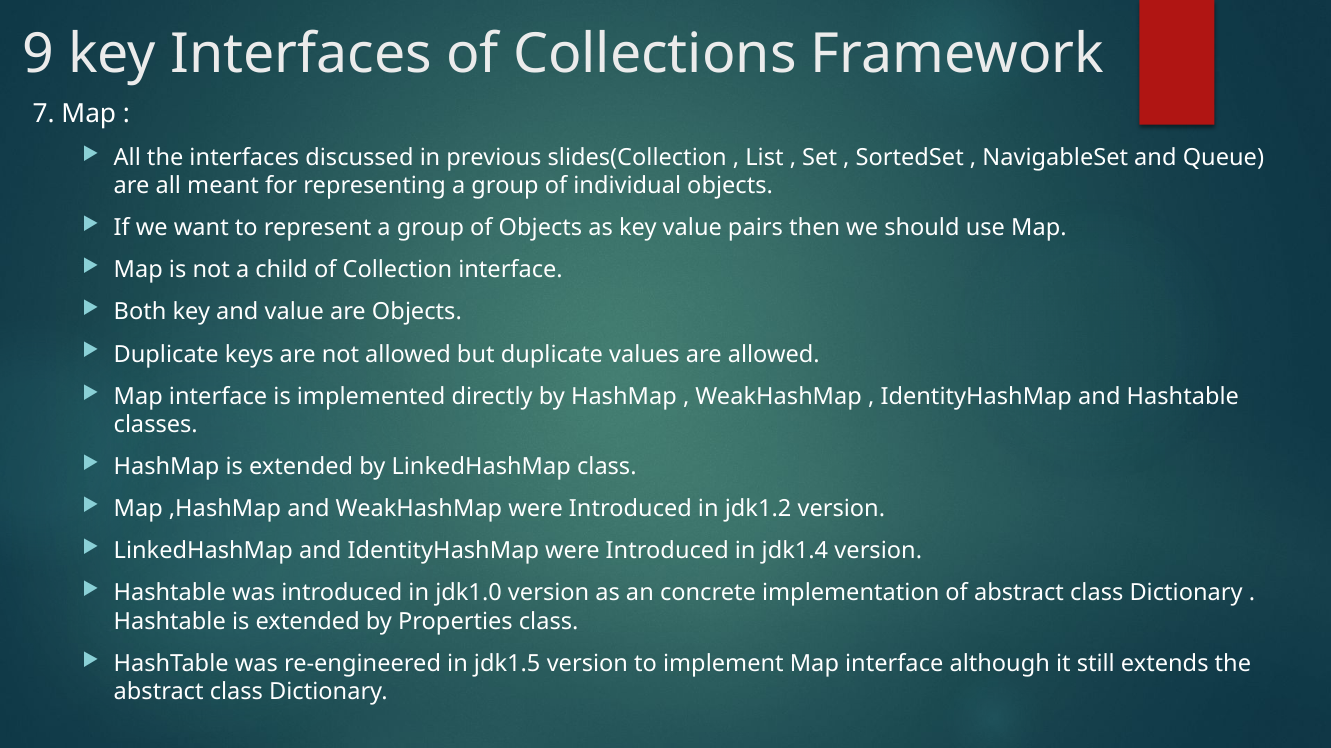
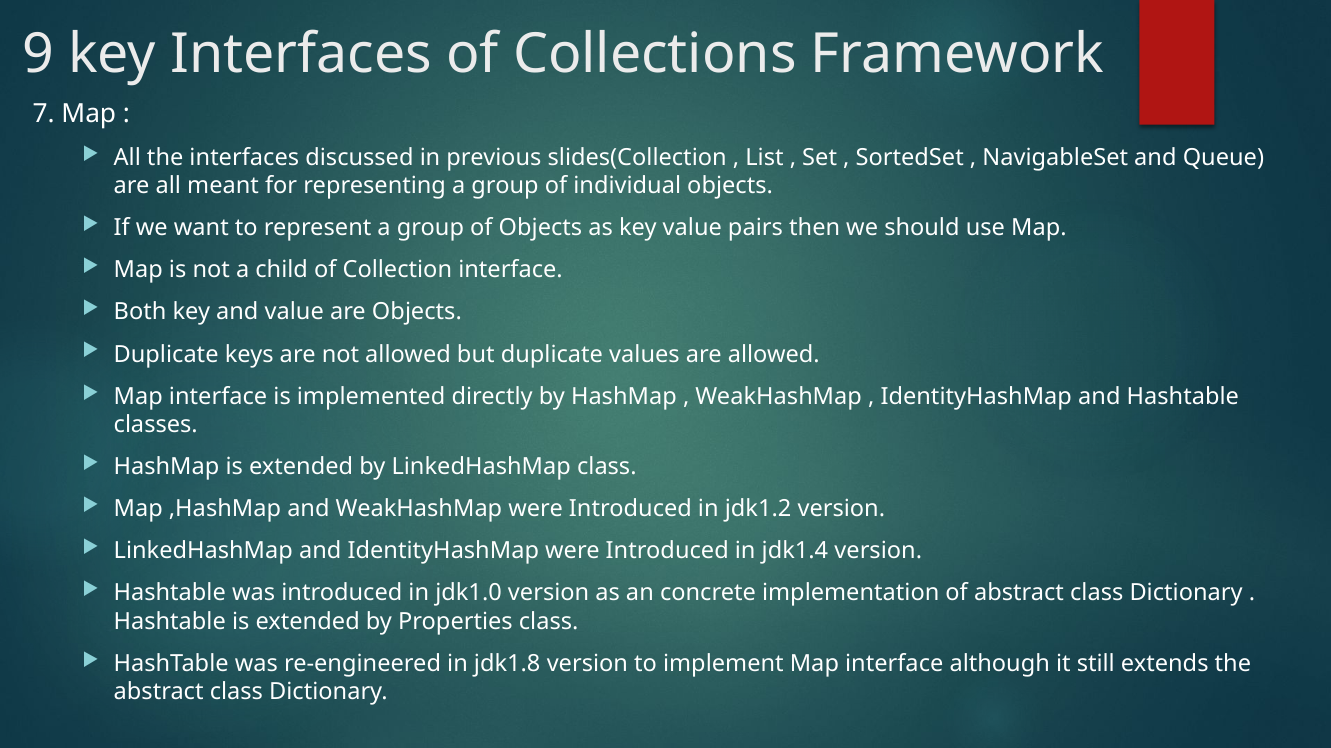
jdk1.5: jdk1.5 -> jdk1.8
